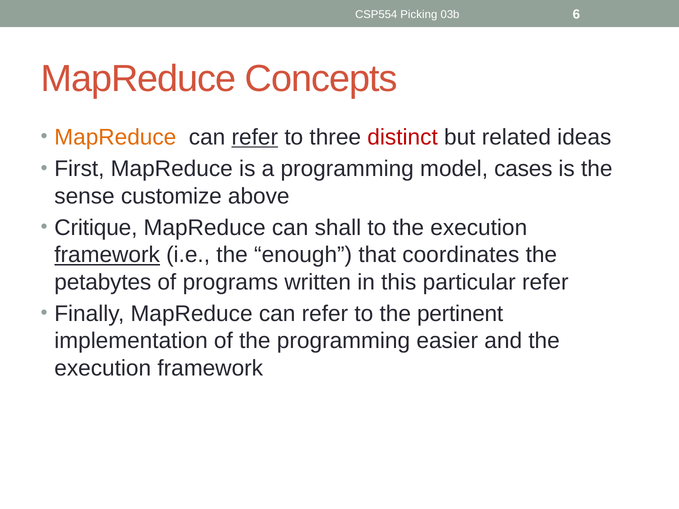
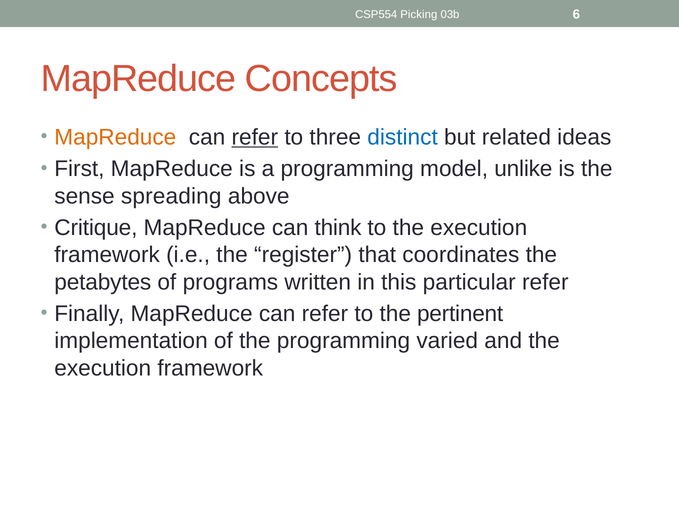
distinct colour: red -> blue
cases: cases -> unlike
customize: customize -> spreading
shall: shall -> think
framework at (107, 255) underline: present -> none
enough: enough -> register
easier: easier -> varied
